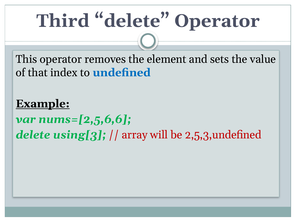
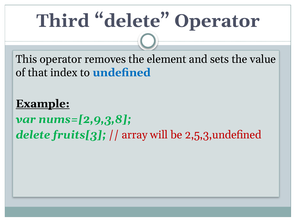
nums=[2,5,6,6: nums=[2,5,6,6 -> nums=[2,9,3,8
using[3: using[3 -> fruits[3
